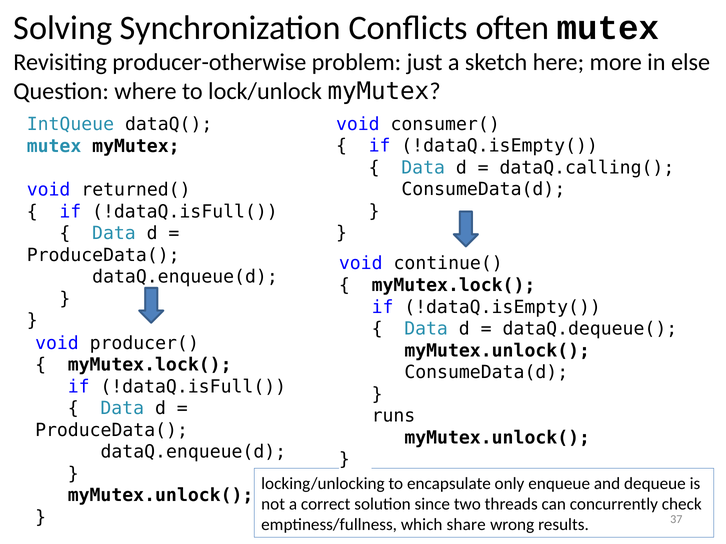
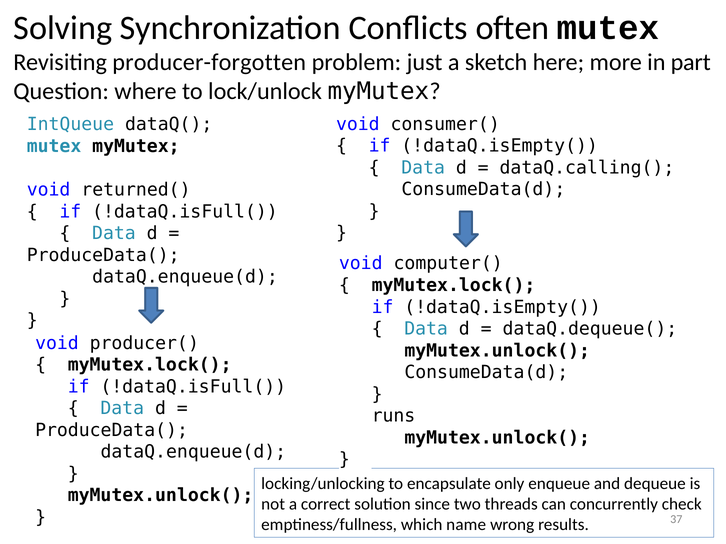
producer-otherwise: producer-otherwise -> producer-forgotten
else: else -> part
continue(: continue( -> computer(
share: share -> name
